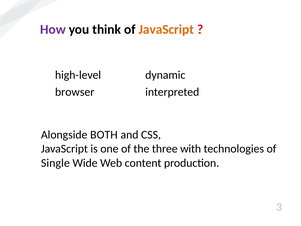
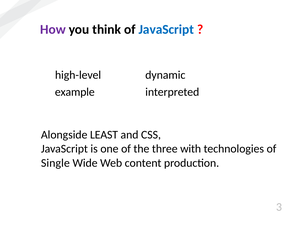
JavaScript at (166, 29) colour: orange -> blue
browser: browser -> example
BOTH: BOTH -> LEAST
